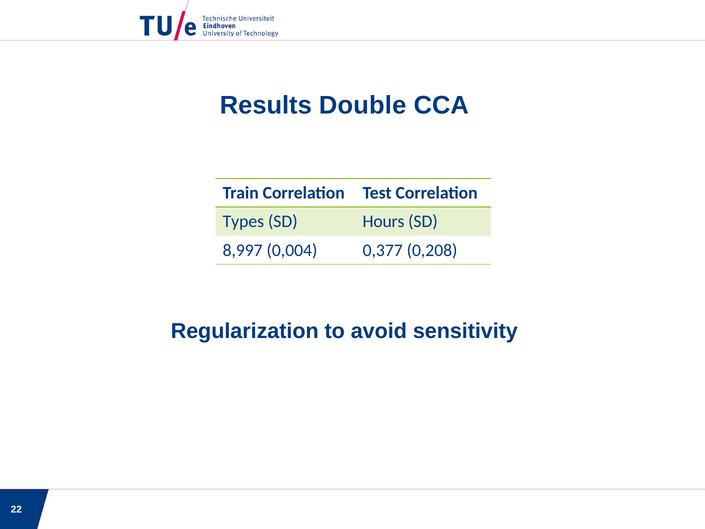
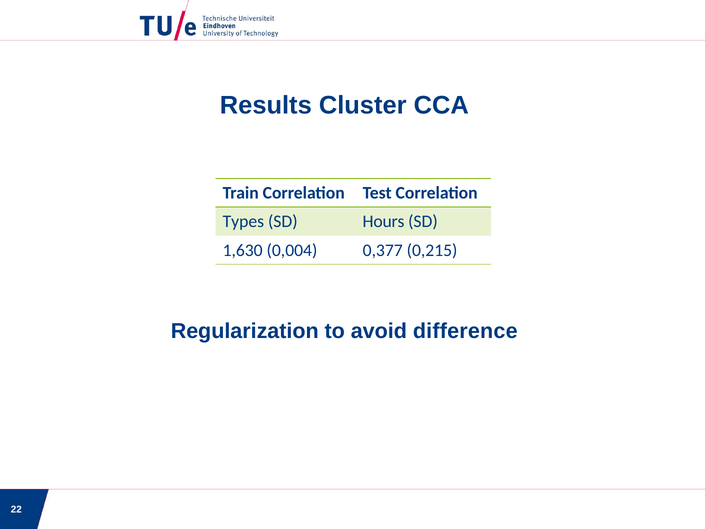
Double: Double -> Cluster
8,997: 8,997 -> 1,630
0,208: 0,208 -> 0,215
sensitivity: sensitivity -> difference
